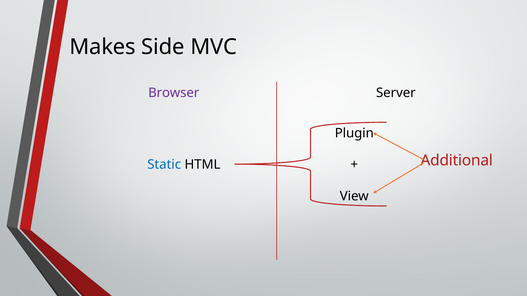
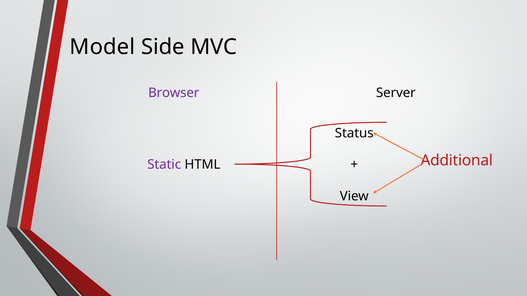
Makes: Makes -> Model
Plugin: Plugin -> Status
Static colour: blue -> purple
